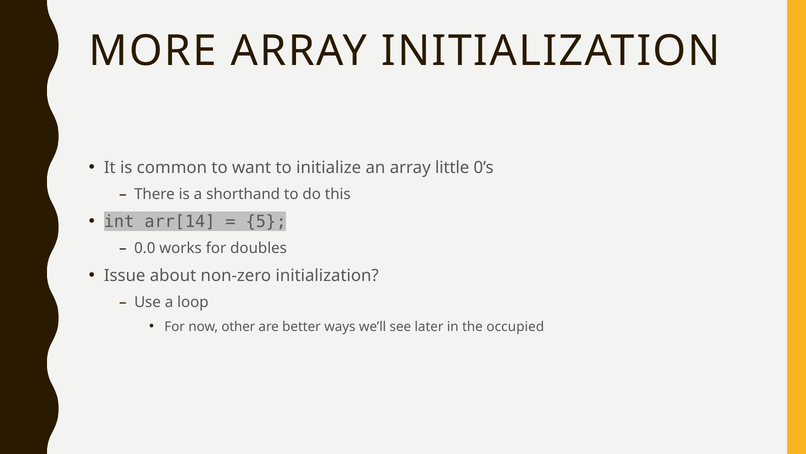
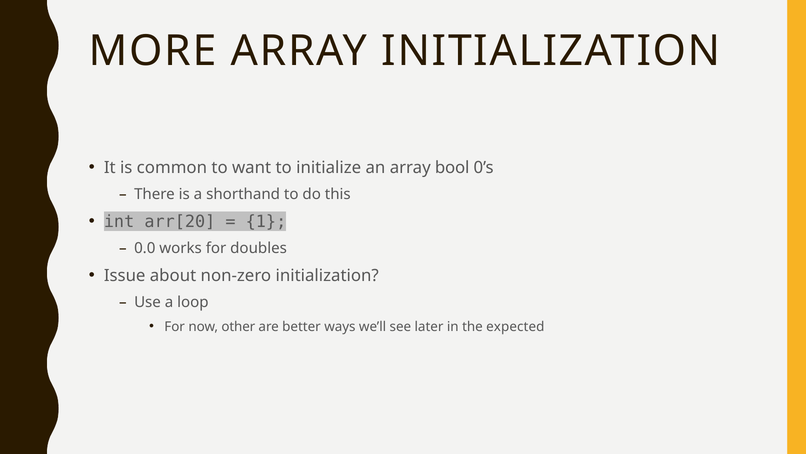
little: little -> bool
arr[14: arr[14 -> arr[20
5: 5 -> 1
occupied: occupied -> expected
